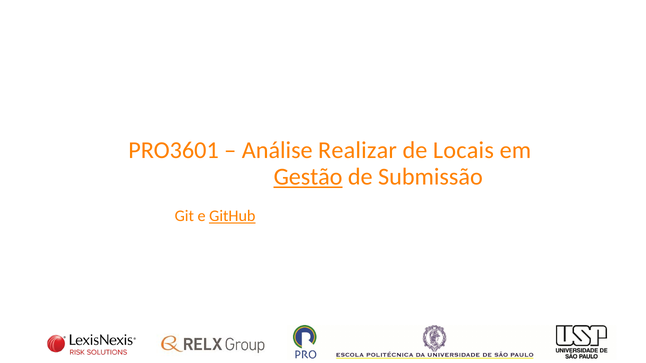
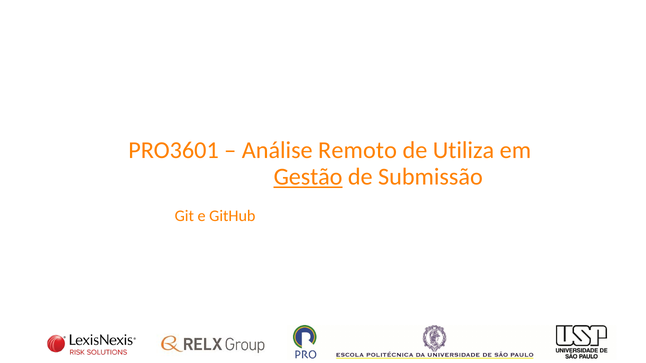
Realizar: Realizar -> Remoto
Locais: Locais -> Utiliza
GitHub underline: present -> none
